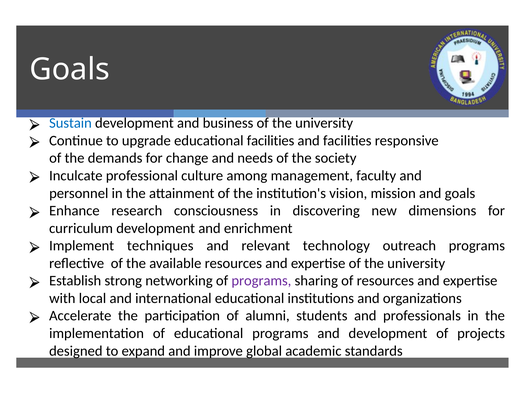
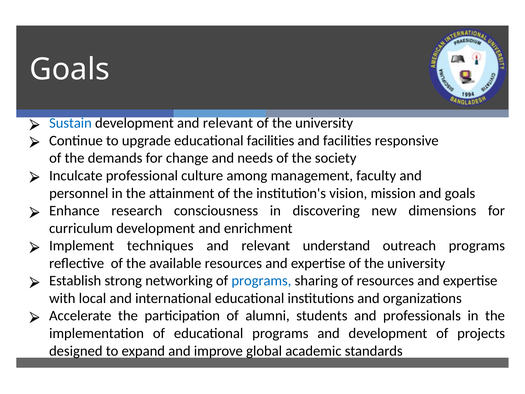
development and business: business -> relevant
technology: technology -> understand
programs at (261, 281) colour: purple -> blue
